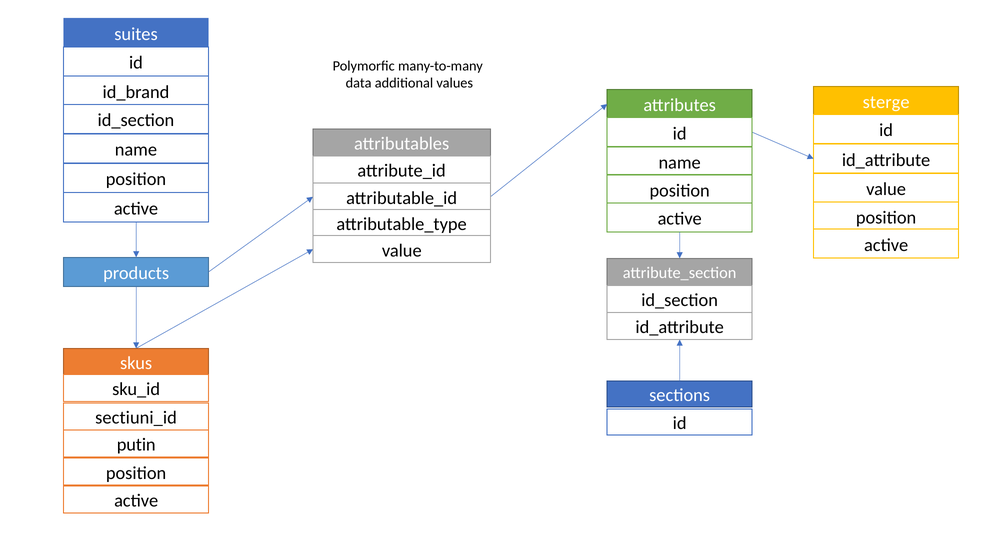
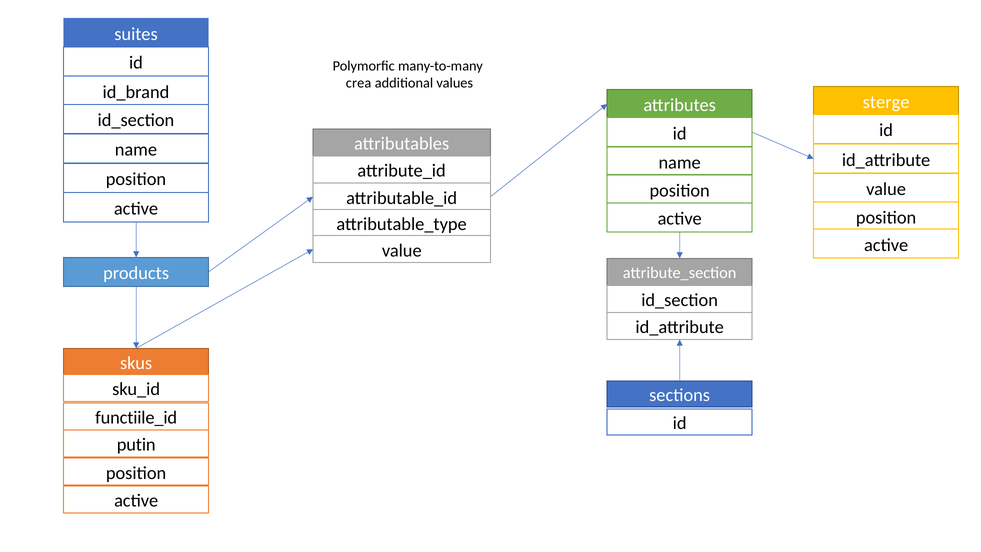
data: data -> crea
sectiuni_id: sectiuni_id -> functiile_id
